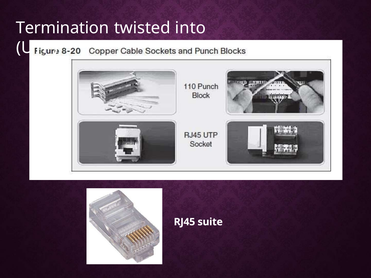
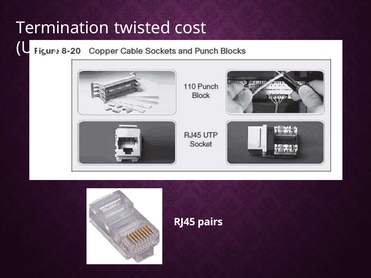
into: into -> cost
suite: suite -> pairs
